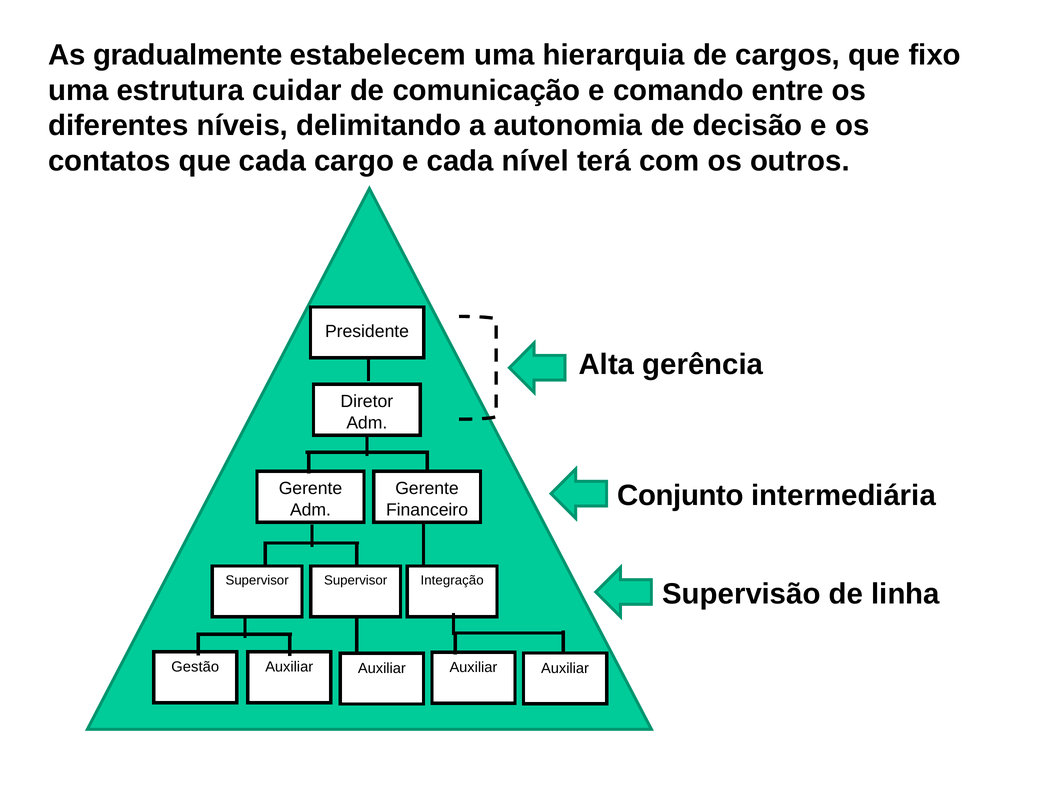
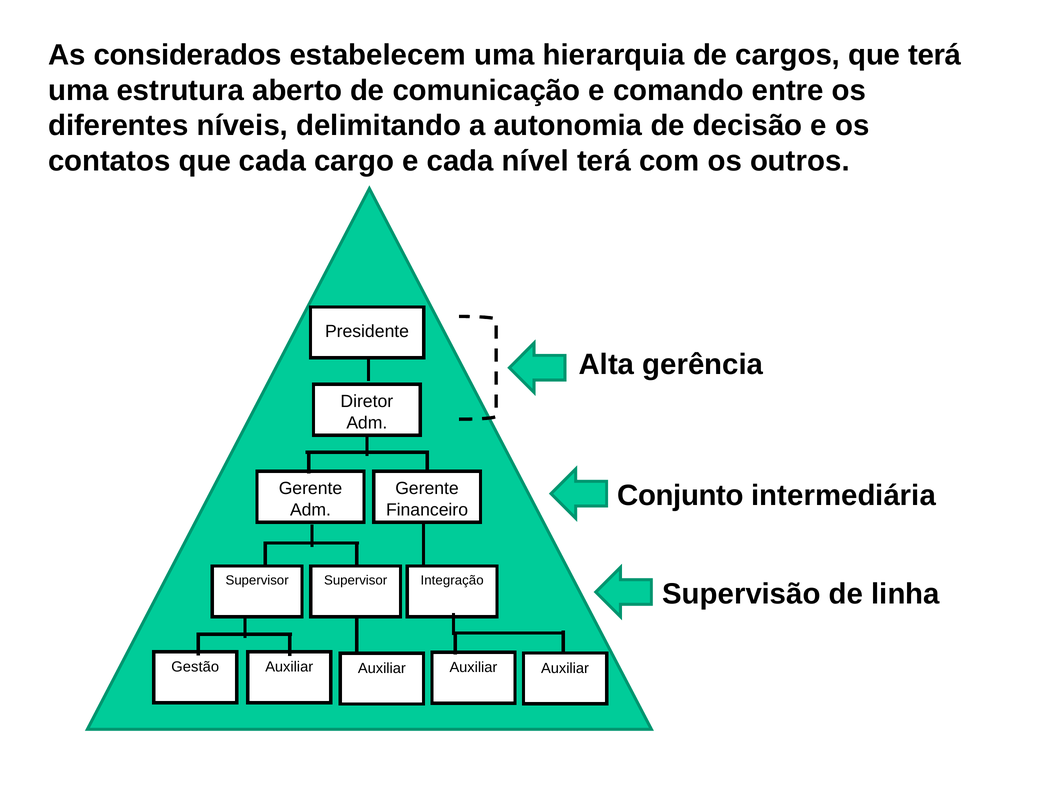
gradualmente: gradualmente -> considerados
que fixo: fixo -> terá
cuidar: cuidar -> aberto
